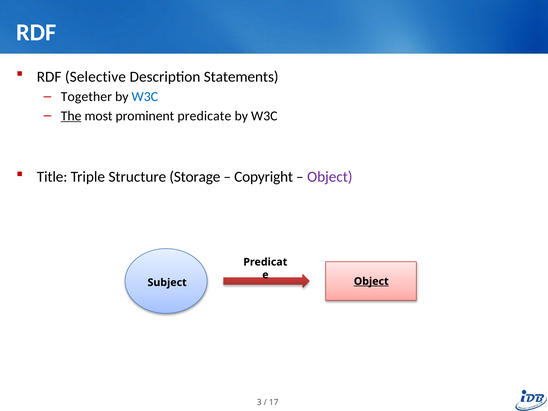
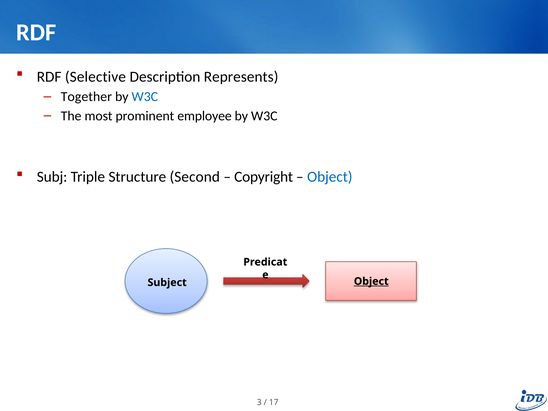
Statements: Statements -> Represents
The underline: present -> none
predicate: predicate -> employee
Title: Title -> Subj
Storage: Storage -> Second
Object at (330, 177) colour: purple -> blue
